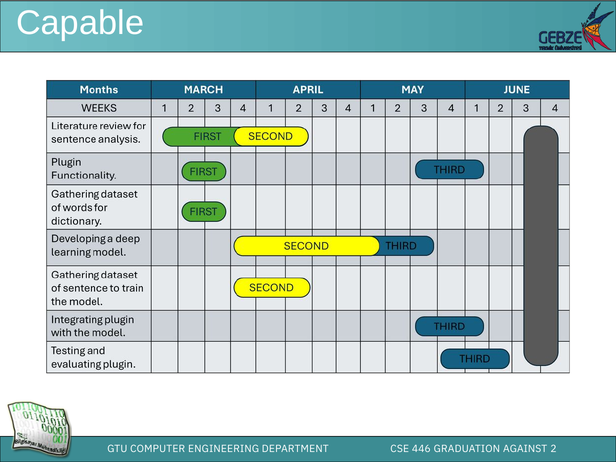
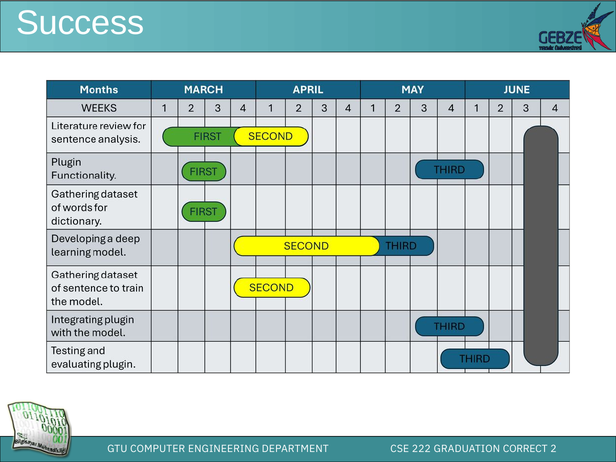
Capable: Capable -> Success
446: 446 -> 222
AGAINST: AGAINST -> CORRECT
